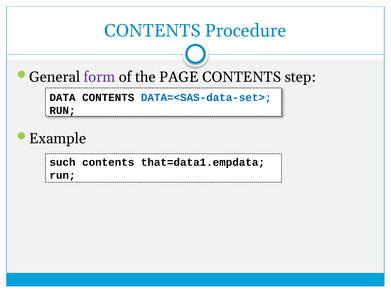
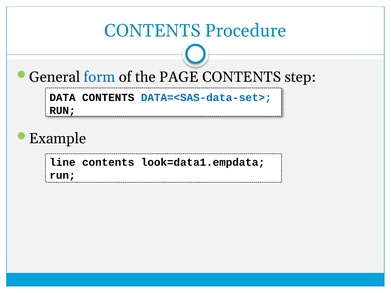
form colour: purple -> blue
such: such -> line
that=data1.empdata: that=data1.empdata -> look=data1.empdata
